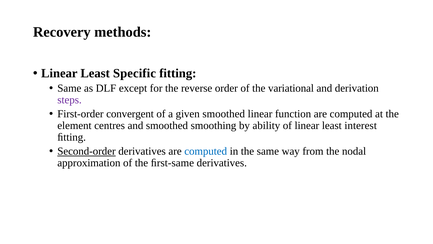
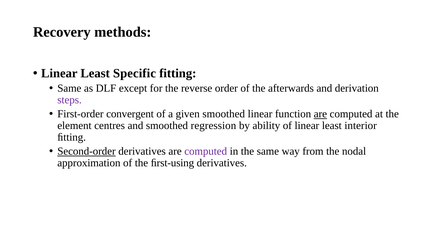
variational: variational -> afterwards
are at (320, 114) underline: none -> present
smoothing: smoothing -> regression
interest: interest -> interior
computed at (206, 151) colour: blue -> purple
ﬁrst-same: ﬁrst-same -> ﬁrst-using
